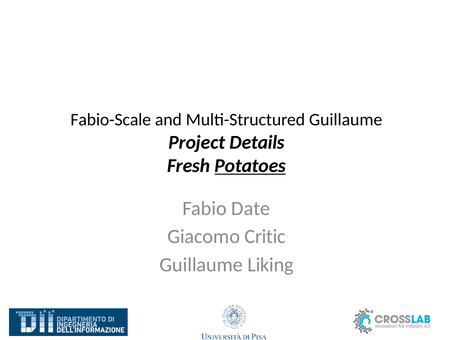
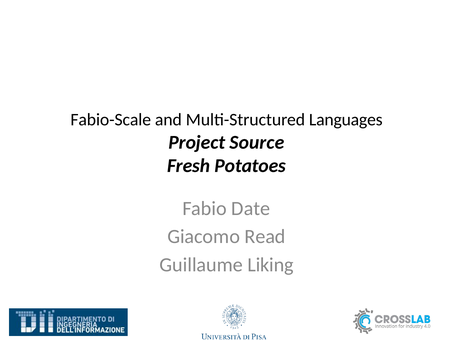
Multi-Structured Guillaume: Guillaume -> Languages
Details: Details -> Source
Potatoes underline: present -> none
Critic: Critic -> Read
